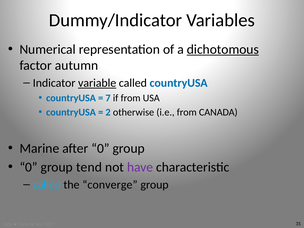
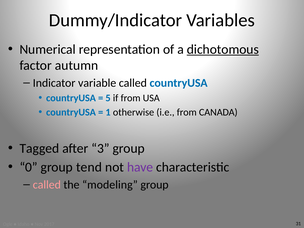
variable underline: present -> none
7: 7 -> 5
2: 2 -> 1
Marine: Marine -> Tagged
after 0: 0 -> 3
called at (47, 185) colour: light blue -> pink
converge: converge -> modeling
